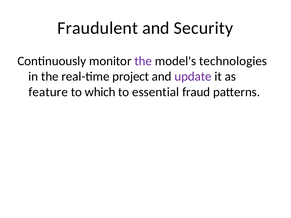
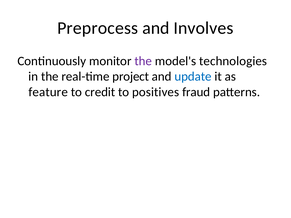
Fraudulent: Fraudulent -> Preprocess
Security: Security -> Involves
update colour: purple -> blue
which: which -> credit
essential: essential -> positives
